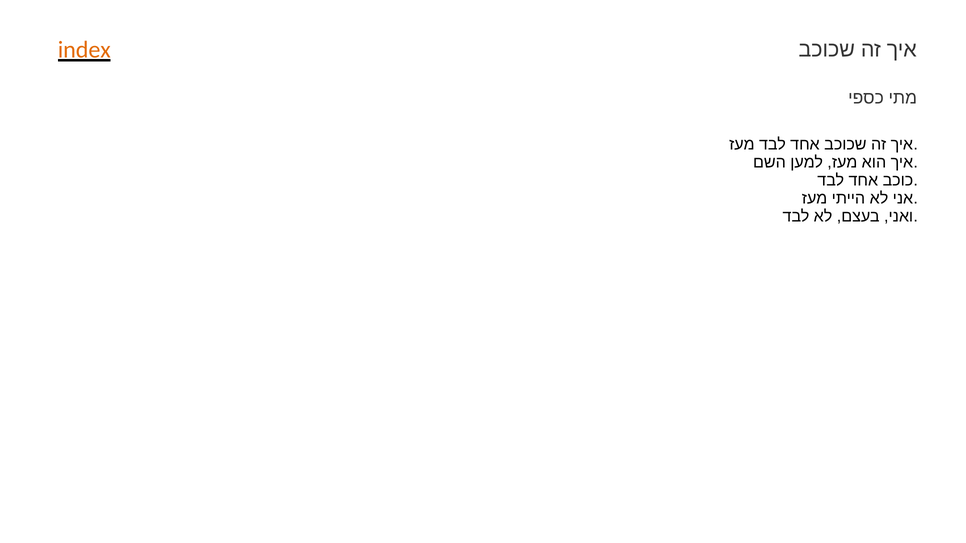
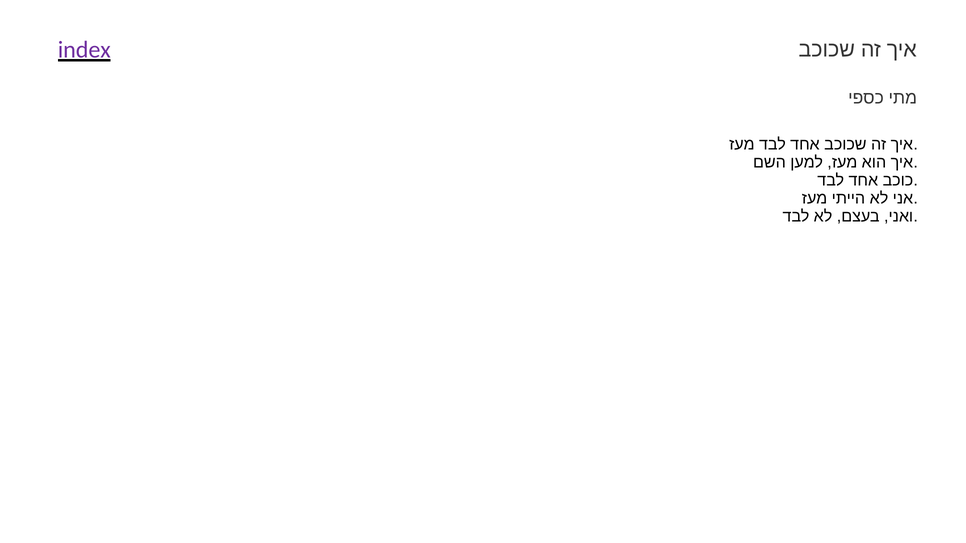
index colour: orange -> purple
